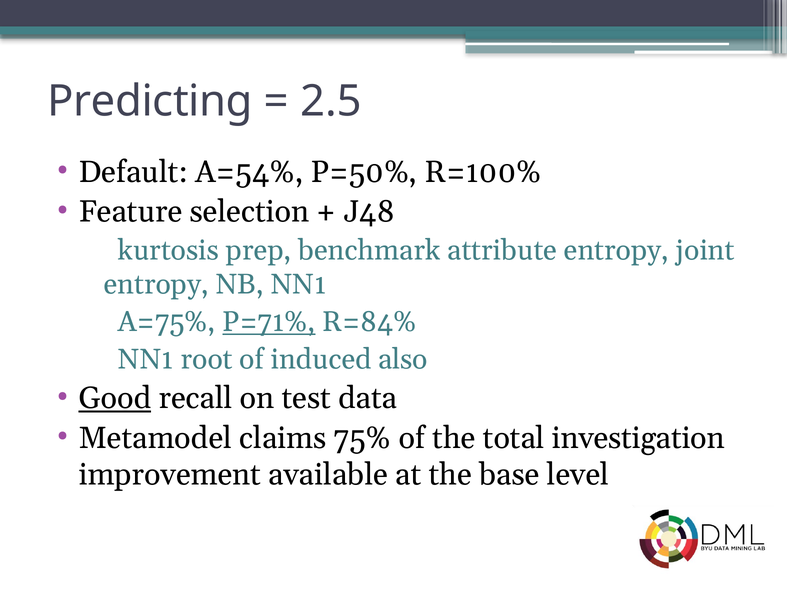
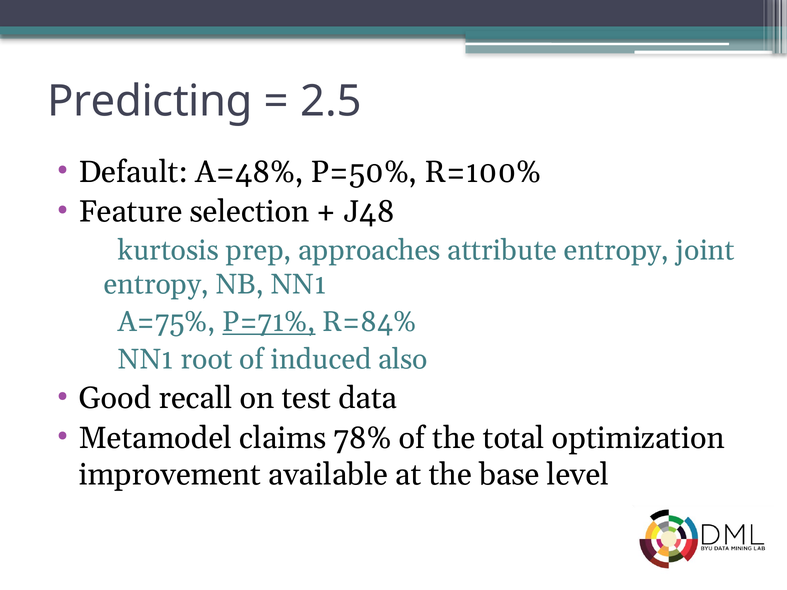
A=54%: A=54% -> A=48%
benchmark: benchmark -> approaches
Good underline: present -> none
75%: 75% -> 78%
investigation: investigation -> optimization
